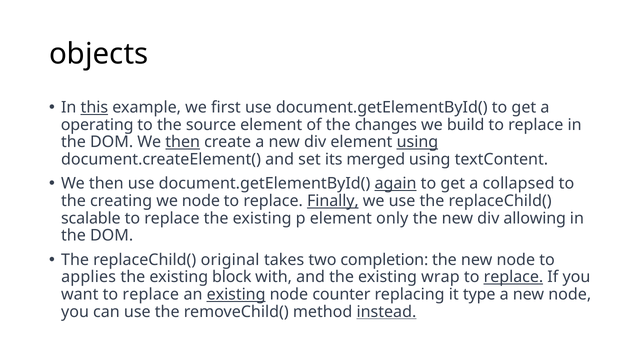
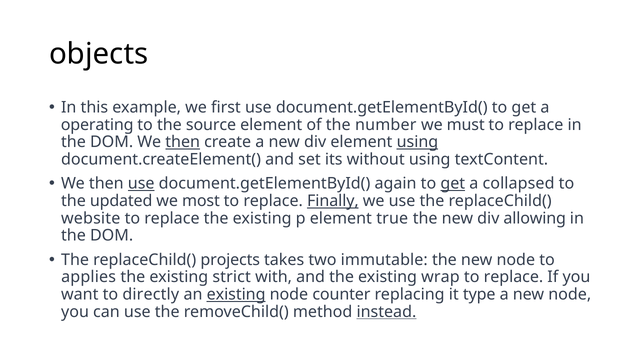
this underline: present -> none
changes: changes -> number
build: build -> must
merged: merged -> without
use at (141, 183) underline: none -> present
again underline: present -> none
get at (453, 183) underline: none -> present
creating: creating -> updated
we node: node -> most
scalable: scalable -> website
only: only -> true
original: original -> projects
completion: completion -> immutable
block: block -> strict
replace at (513, 277) underline: present -> none
want to replace: replace -> directly
